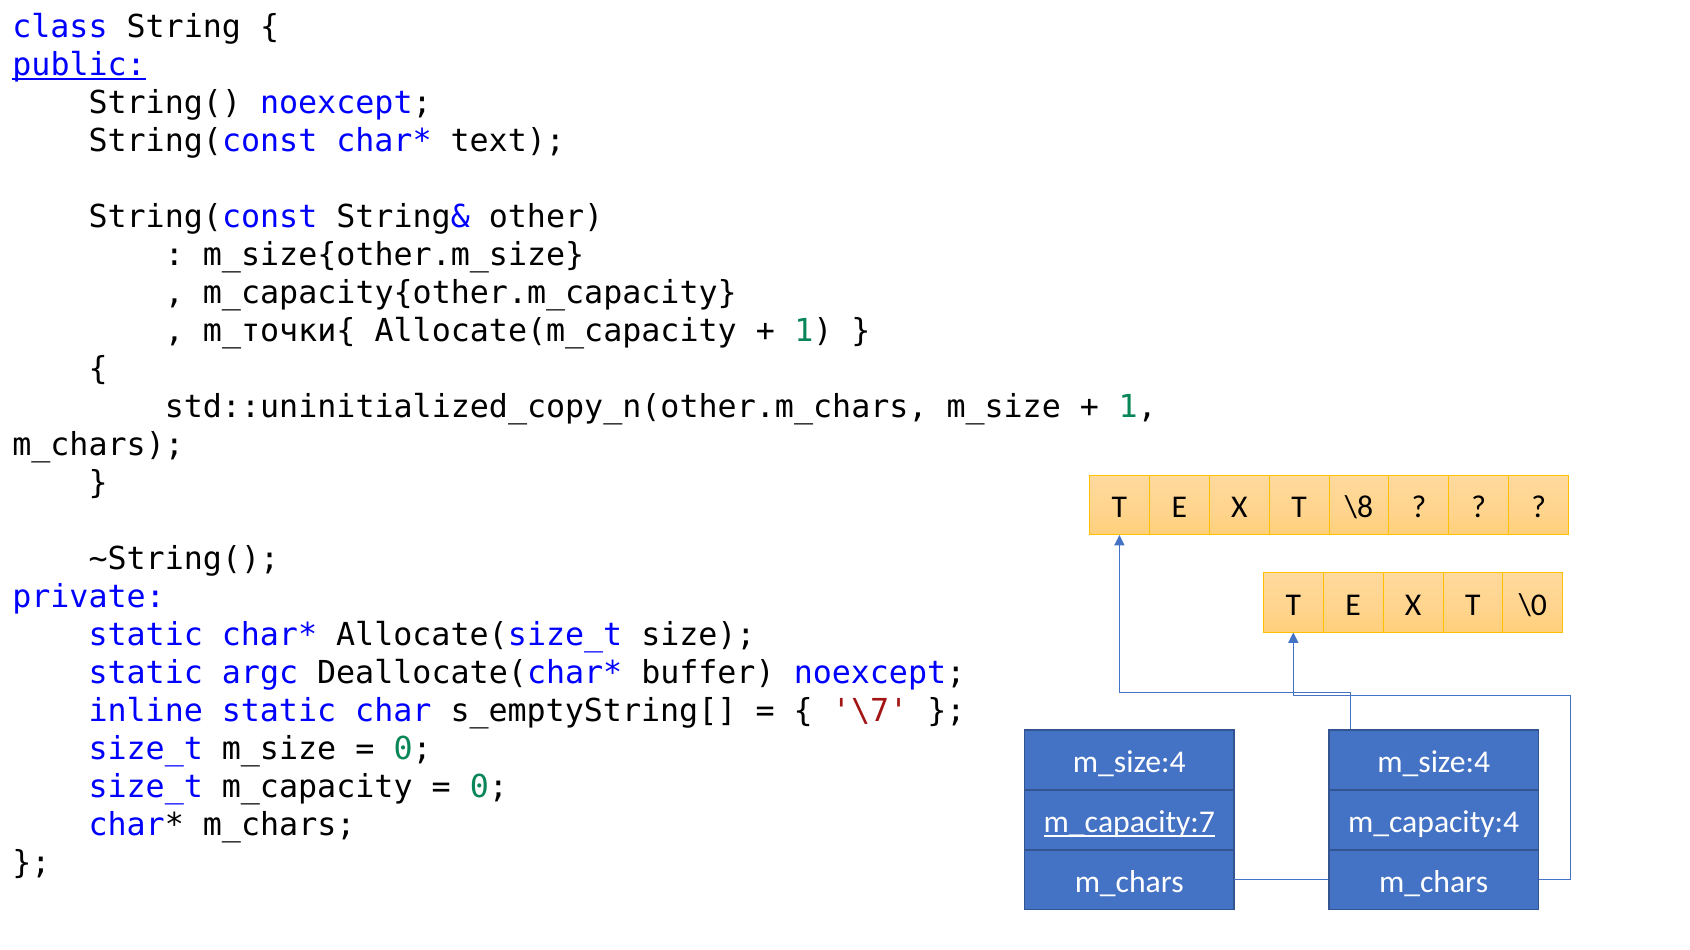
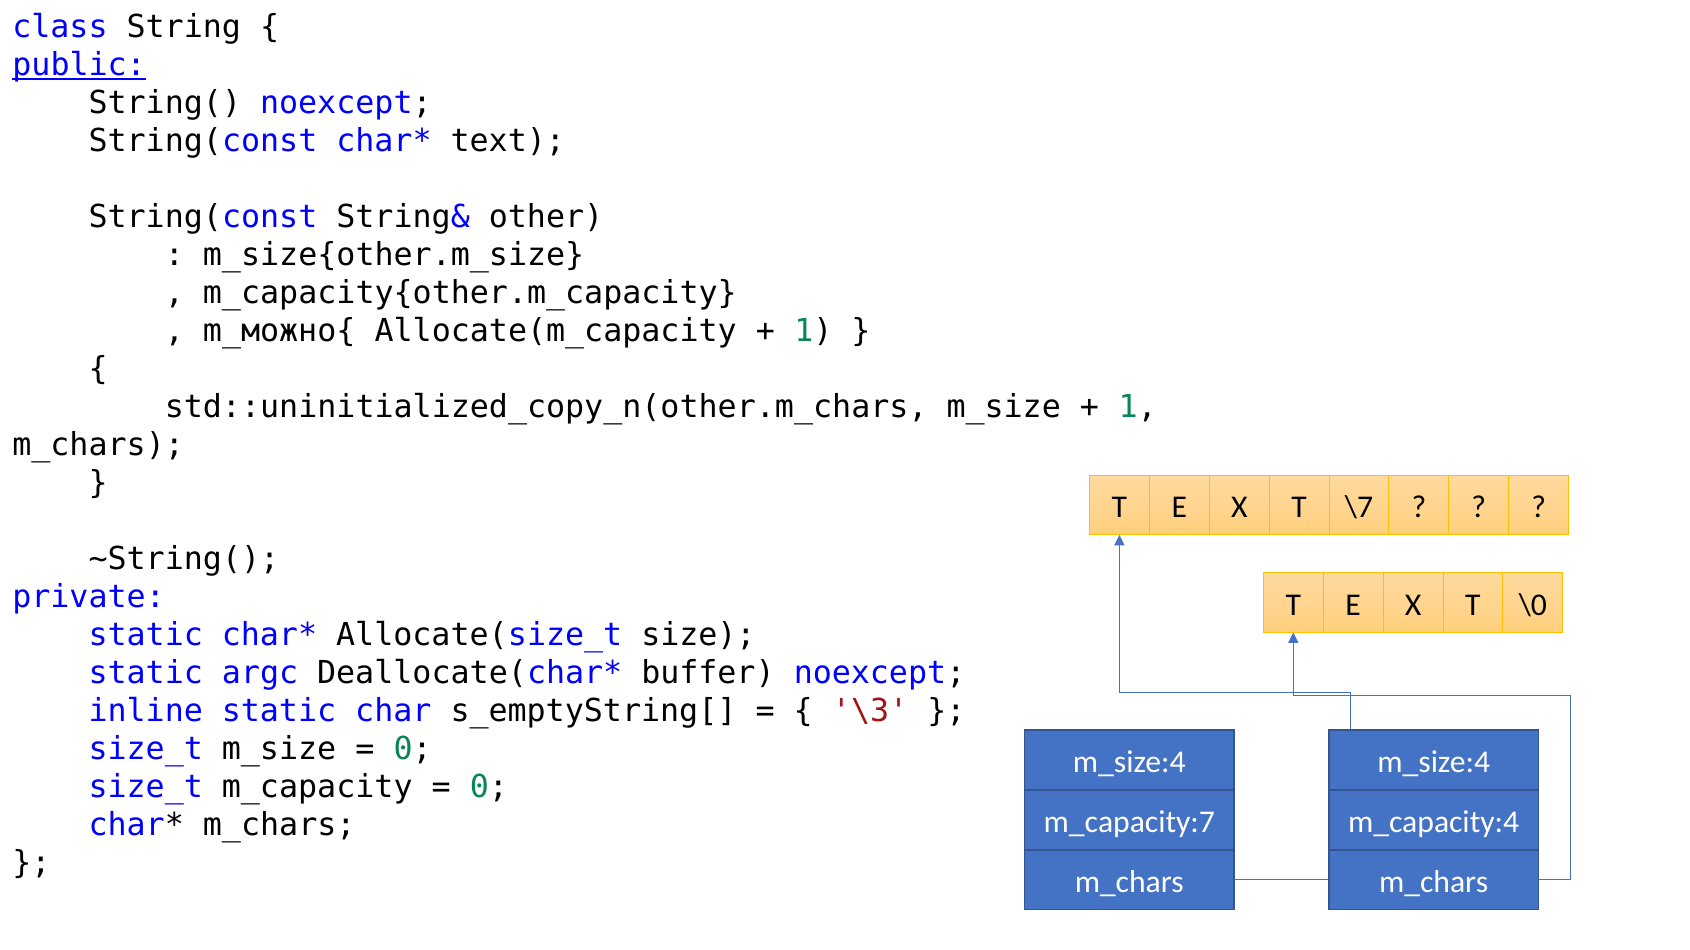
m_точки{: m_точки{ -> m_можно{
\8: \8 -> \7
\7: \7 -> \3
m_capacity:7 underline: present -> none
